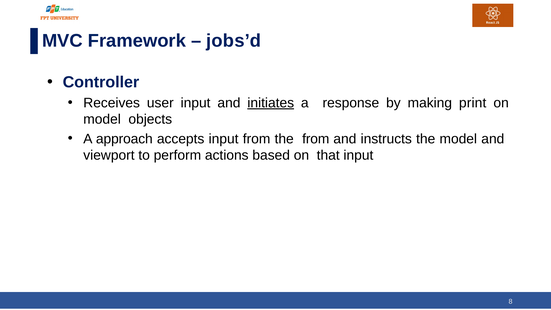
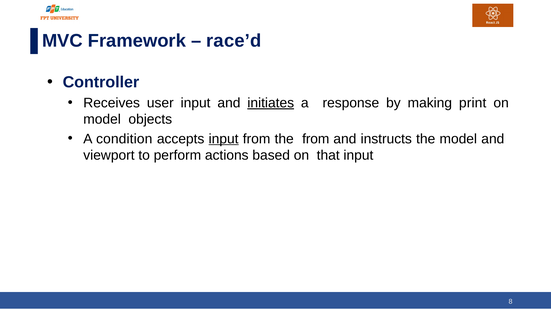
jobs’d: jobs’d -> race’d
approach: approach -> condition
input at (224, 139) underline: none -> present
